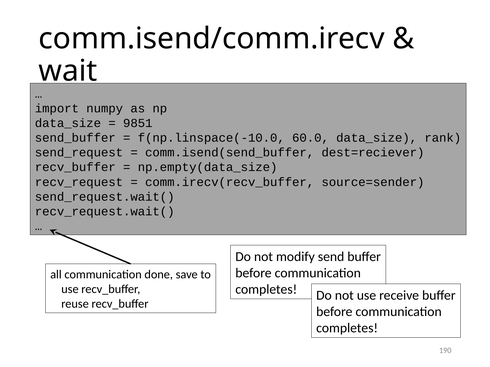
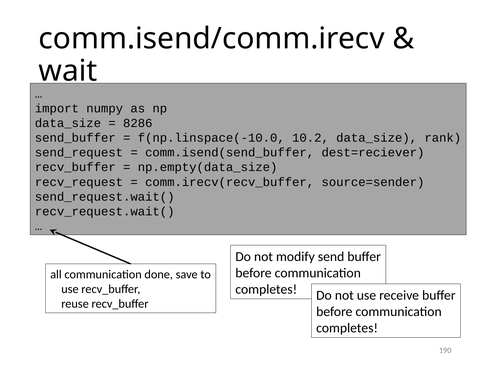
9851: 9851 -> 8286
60.0: 60.0 -> 10.2
